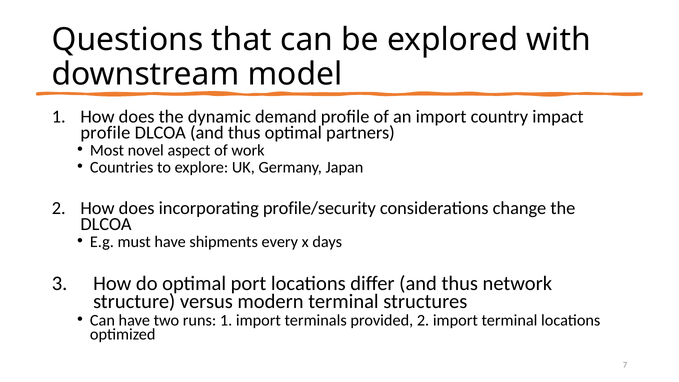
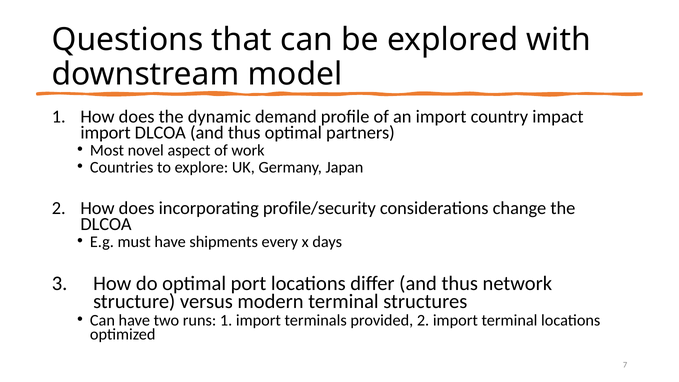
profile at (105, 133): profile -> import
